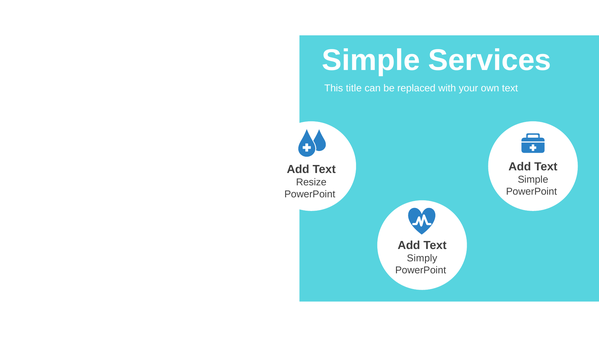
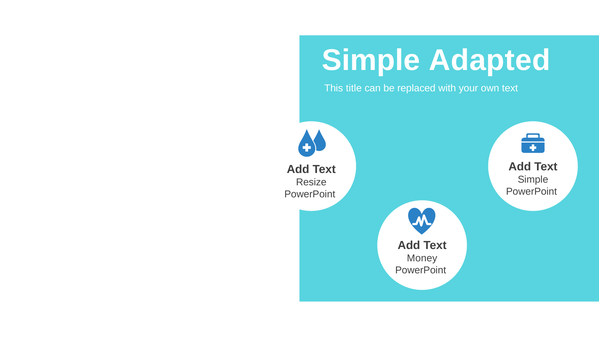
Services: Services -> Adapted
Simply: Simply -> Money
